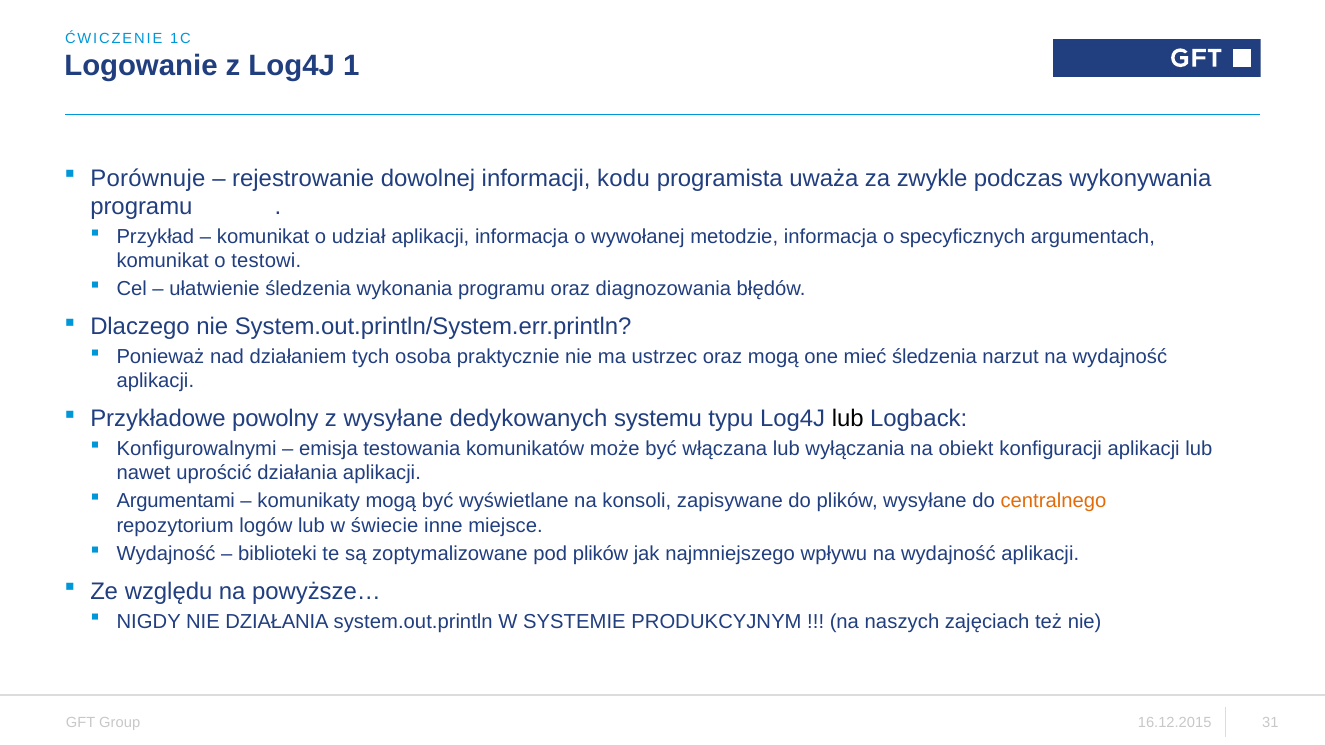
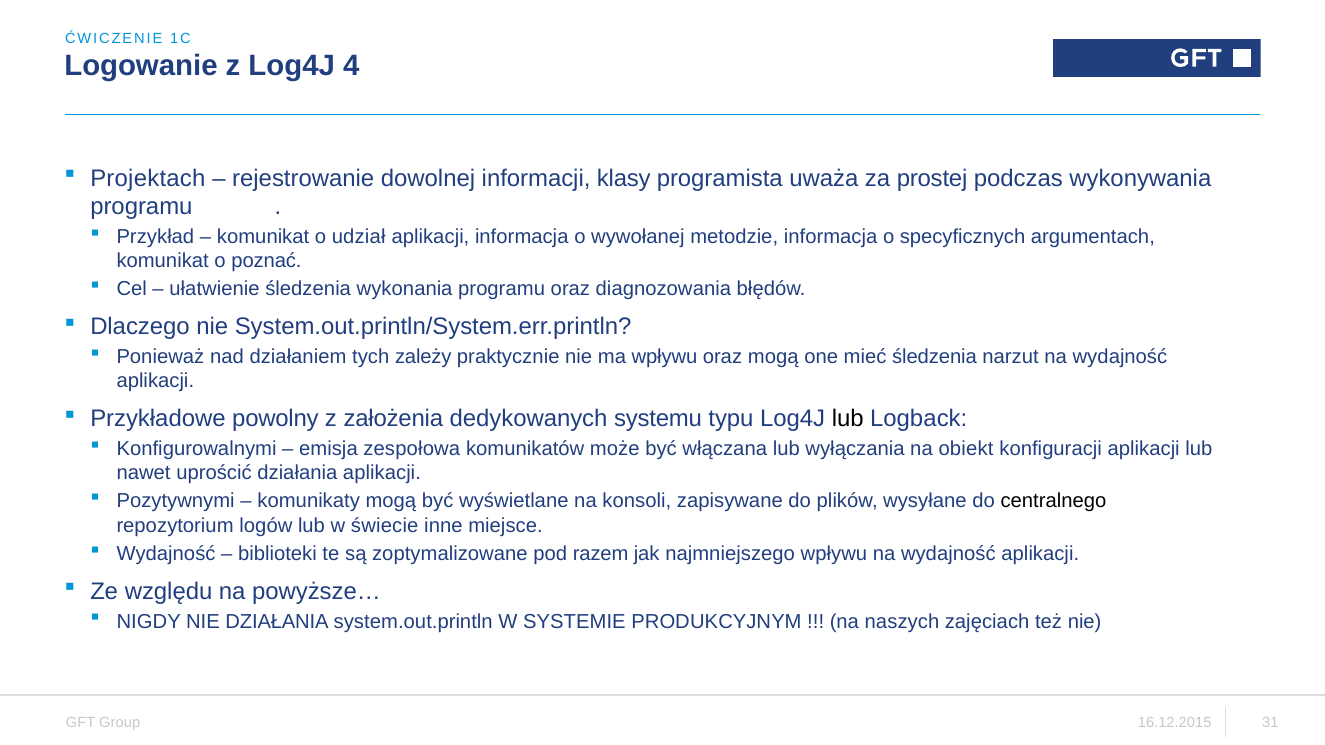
1: 1 -> 4
Porównuje: Porównuje -> Projektach
kodu: kodu -> klasy
zwykle: zwykle -> prostej
testowi: testowi -> poznać
osoba: osoba -> zależy
ma ustrzec: ustrzec -> wpływu
z wysyłane: wysyłane -> założenia
testowania: testowania -> zespołowa
Argumentami: Argumentami -> Pozytywnymi
centralnego colour: orange -> black
pod plików: plików -> razem
